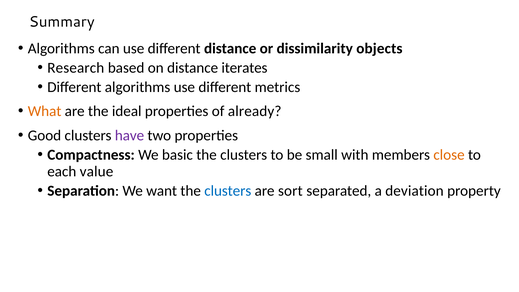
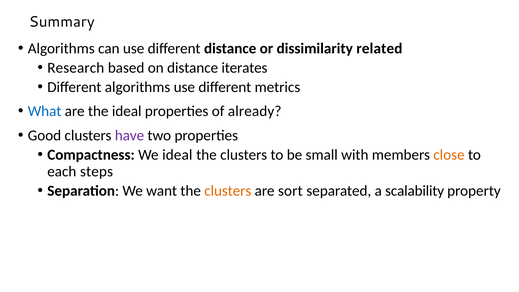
objects: objects -> related
What colour: orange -> blue
We basic: basic -> ideal
value: value -> steps
clusters at (228, 191) colour: blue -> orange
deviation: deviation -> scalability
